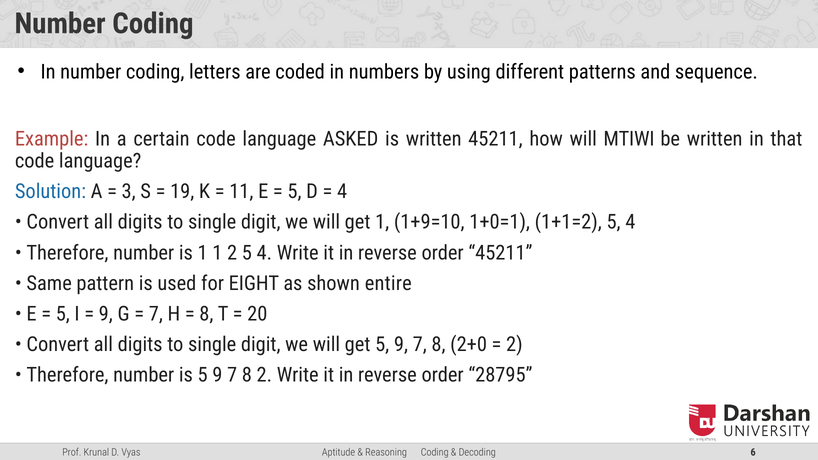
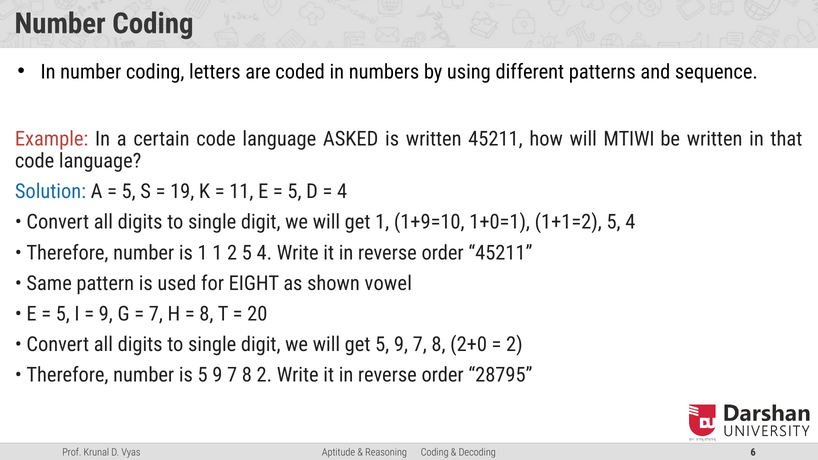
3 at (129, 192): 3 -> 5
entire: entire -> vowel
